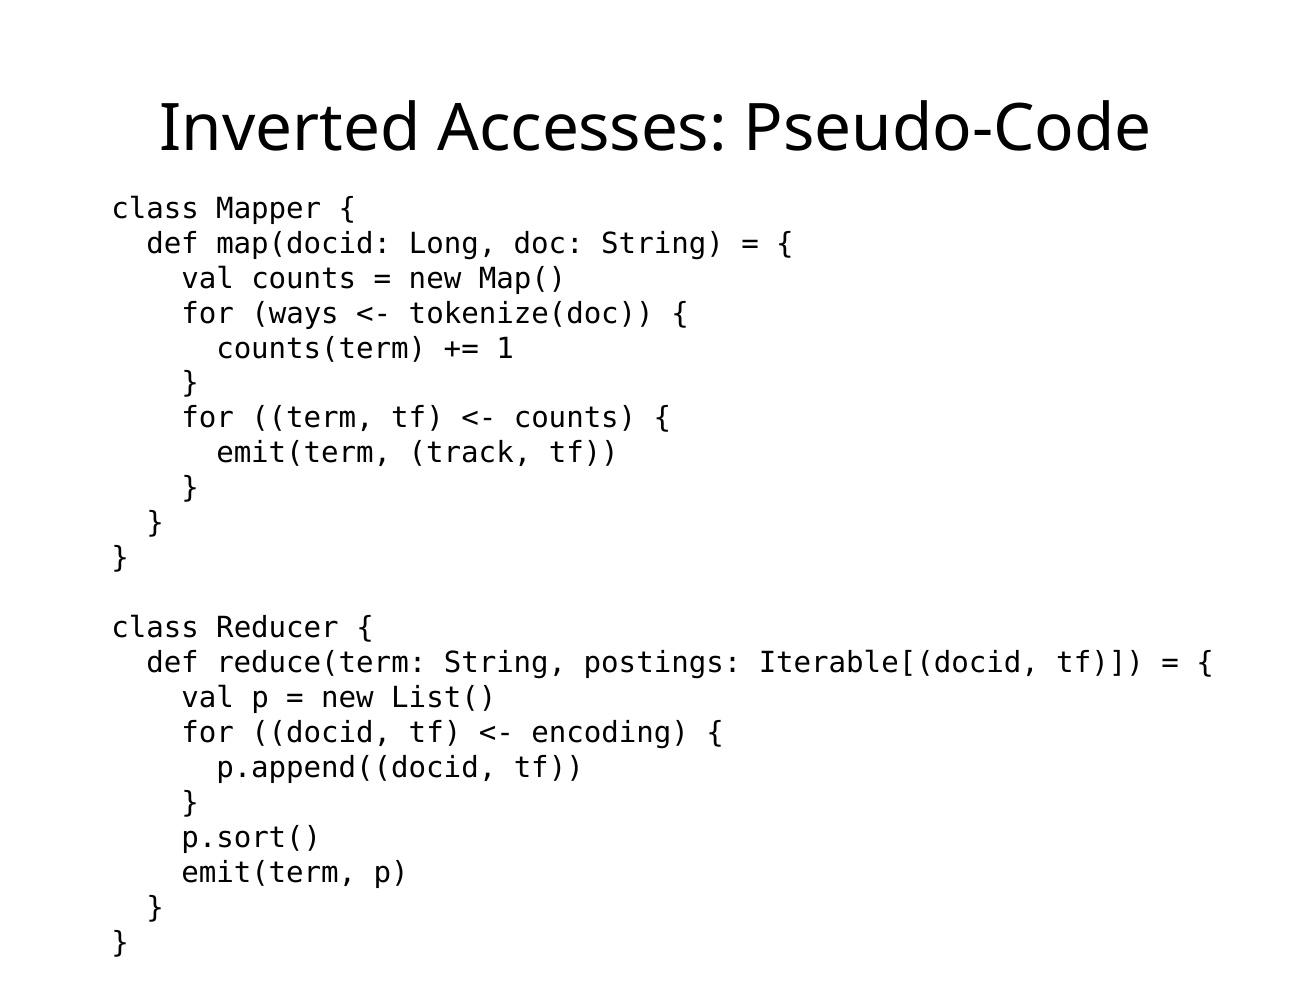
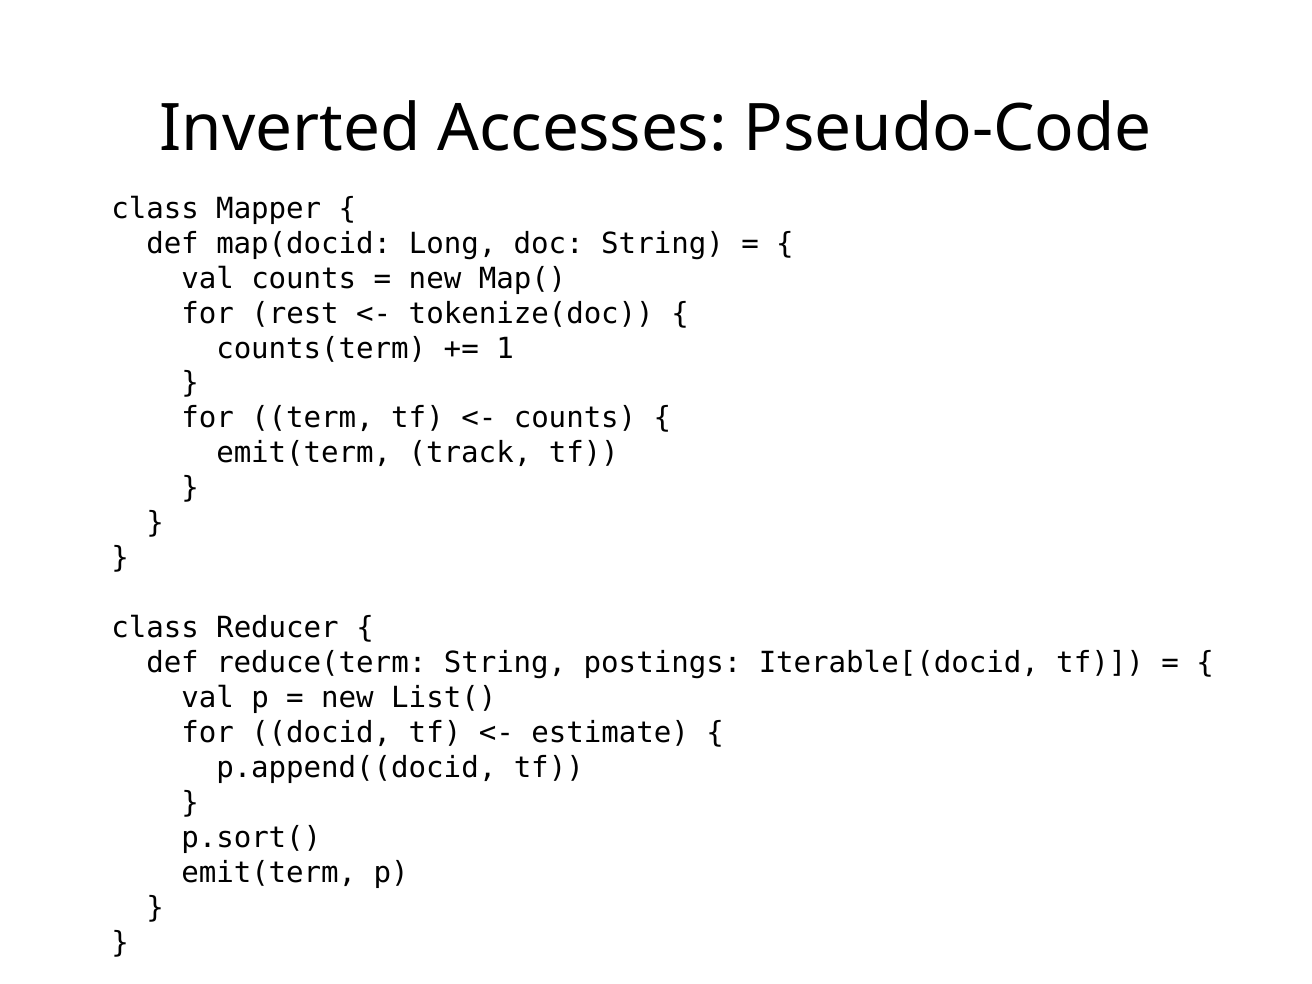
ways: ways -> rest
encoding: encoding -> estimate
